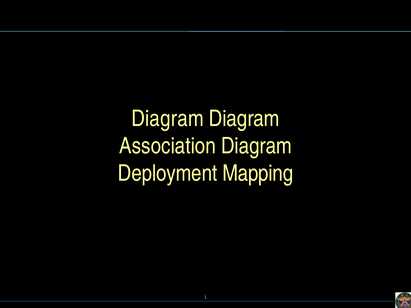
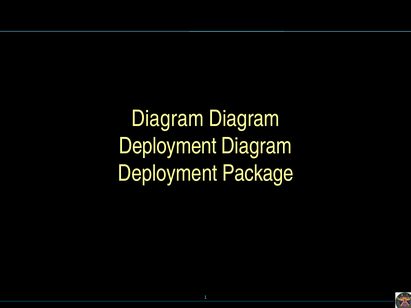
Association at (168, 146): Association -> Deployment
Mapping: Mapping -> Package
